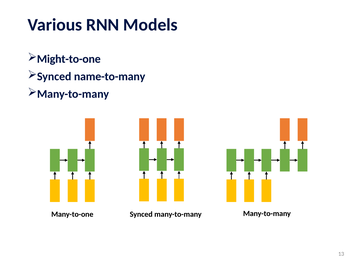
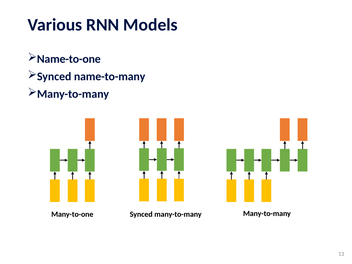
Might-to-one: Might-to-one -> Name-to-one
